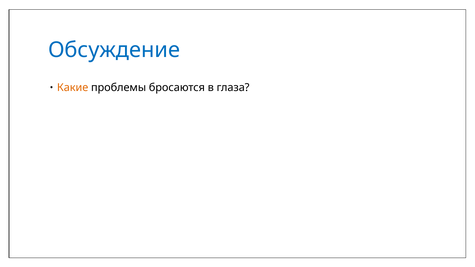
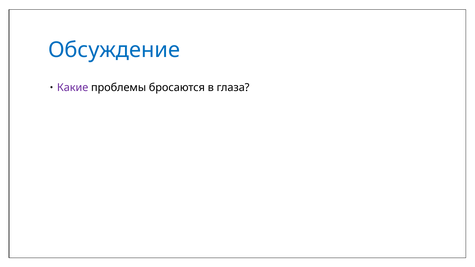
Какие colour: orange -> purple
